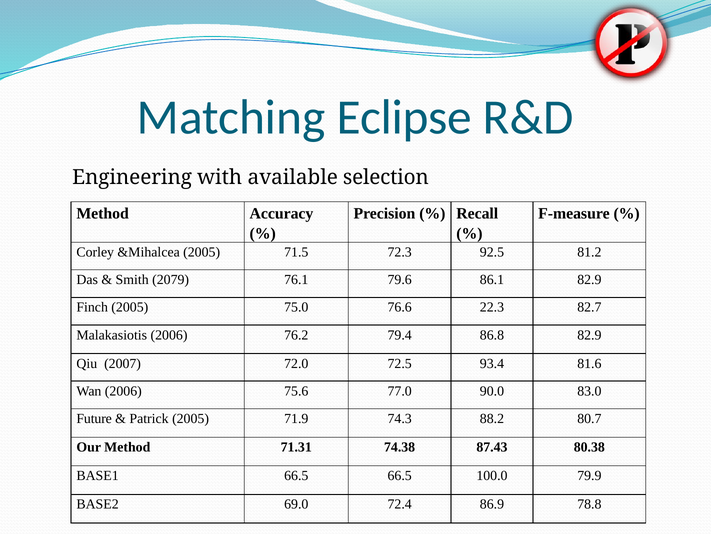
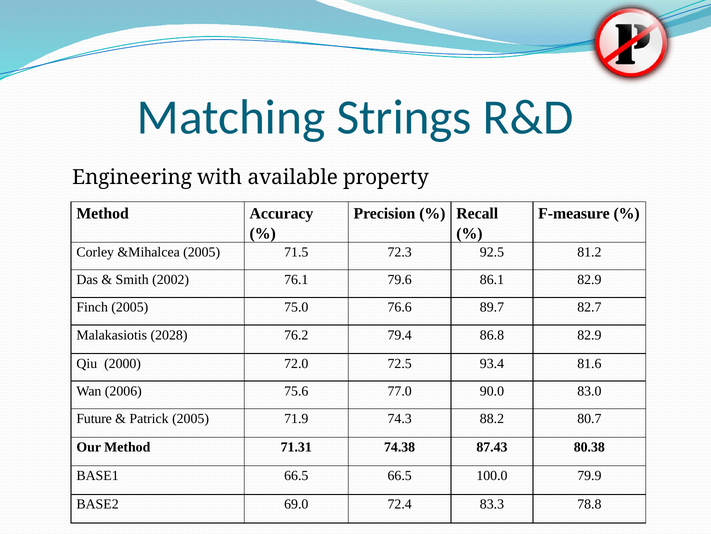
Eclipse: Eclipse -> Strings
selection: selection -> property
2079: 2079 -> 2002
22.3: 22.3 -> 89.7
Malakasiotis 2006: 2006 -> 2028
2007: 2007 -> 2000
86.9: 86.9 -> 83.3
